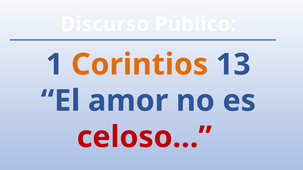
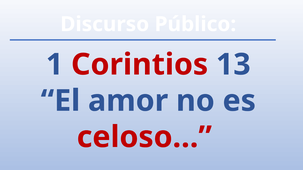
Corintios colour: orange -> red
